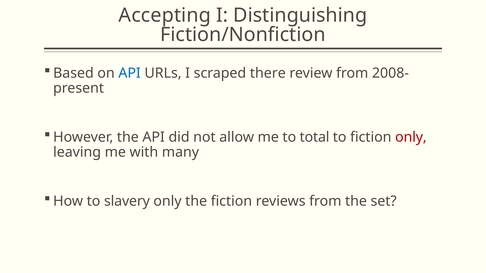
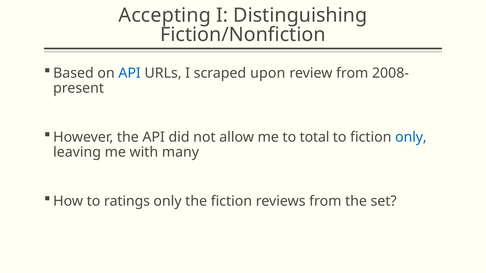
there: there -> upon
only at (411, 137) colour: red -> blue
slavery: slavery -> ratings
